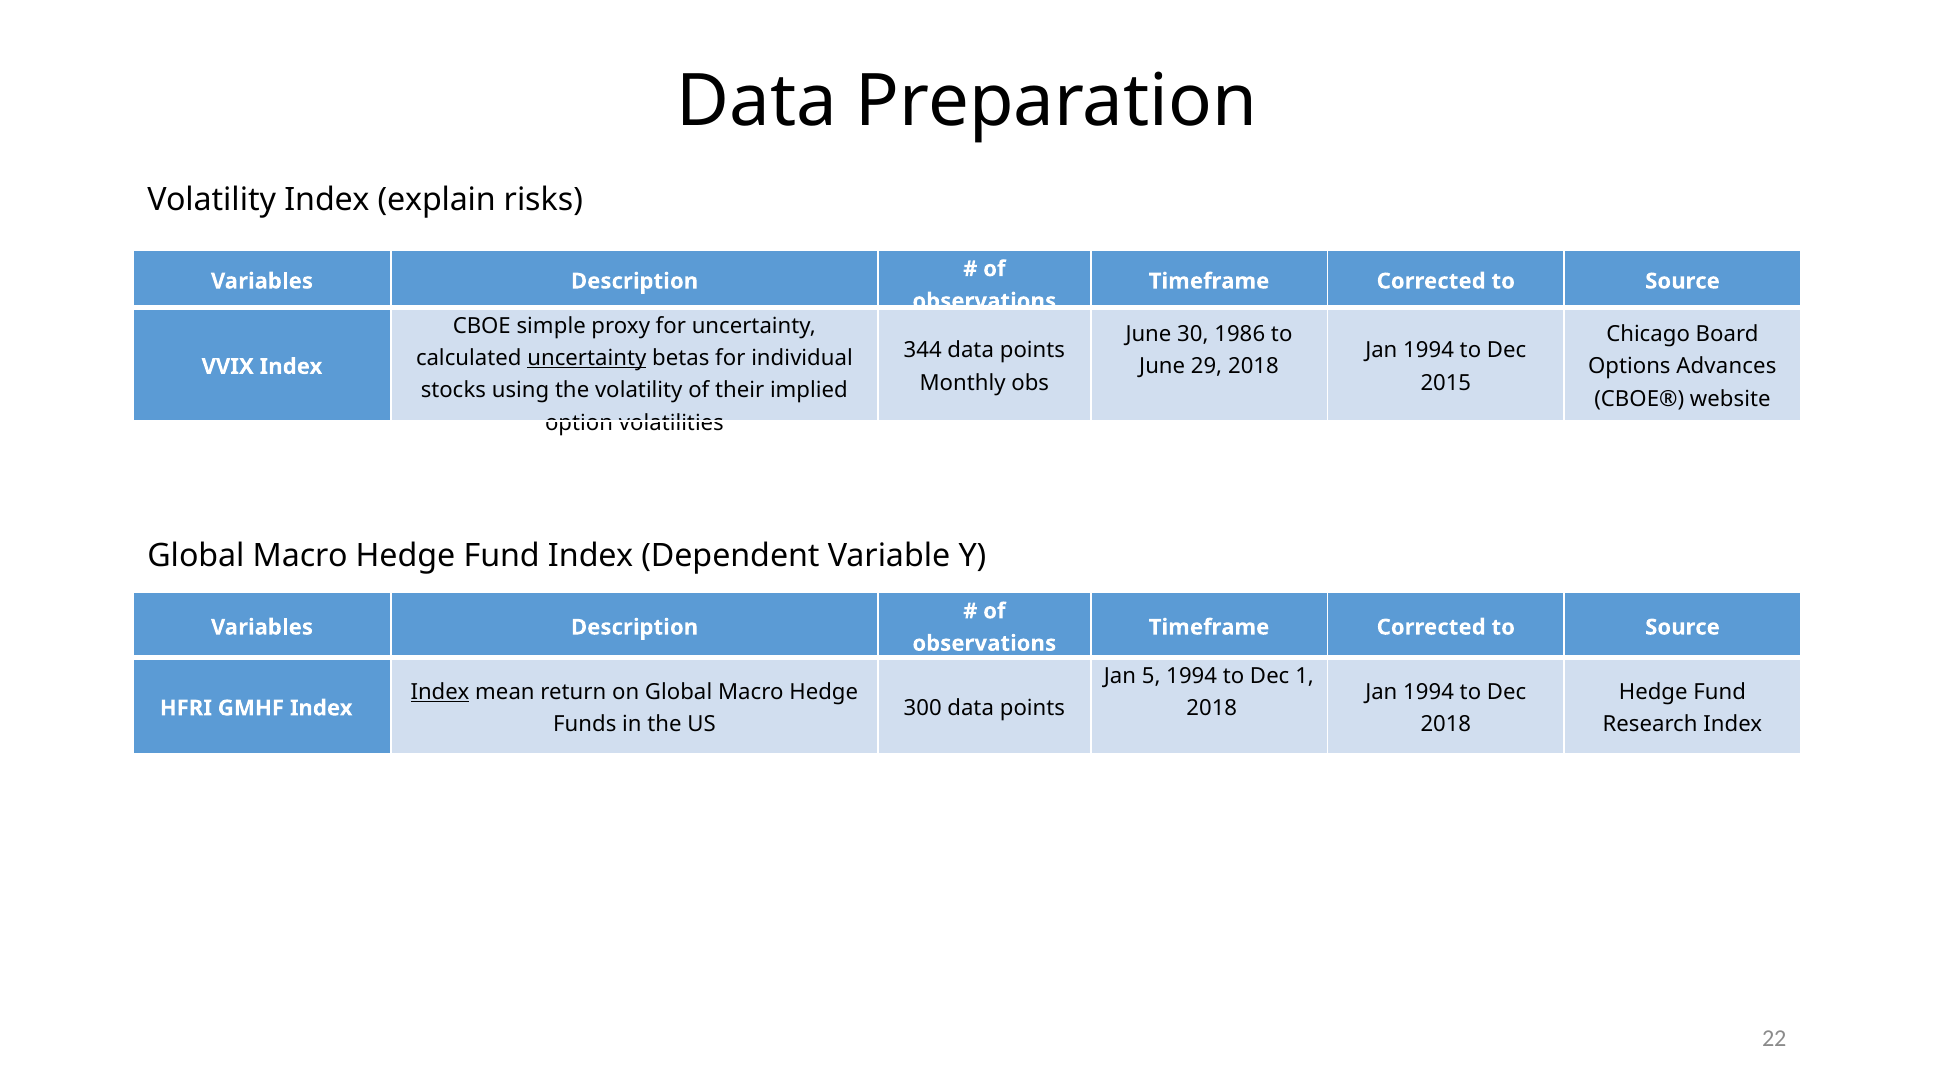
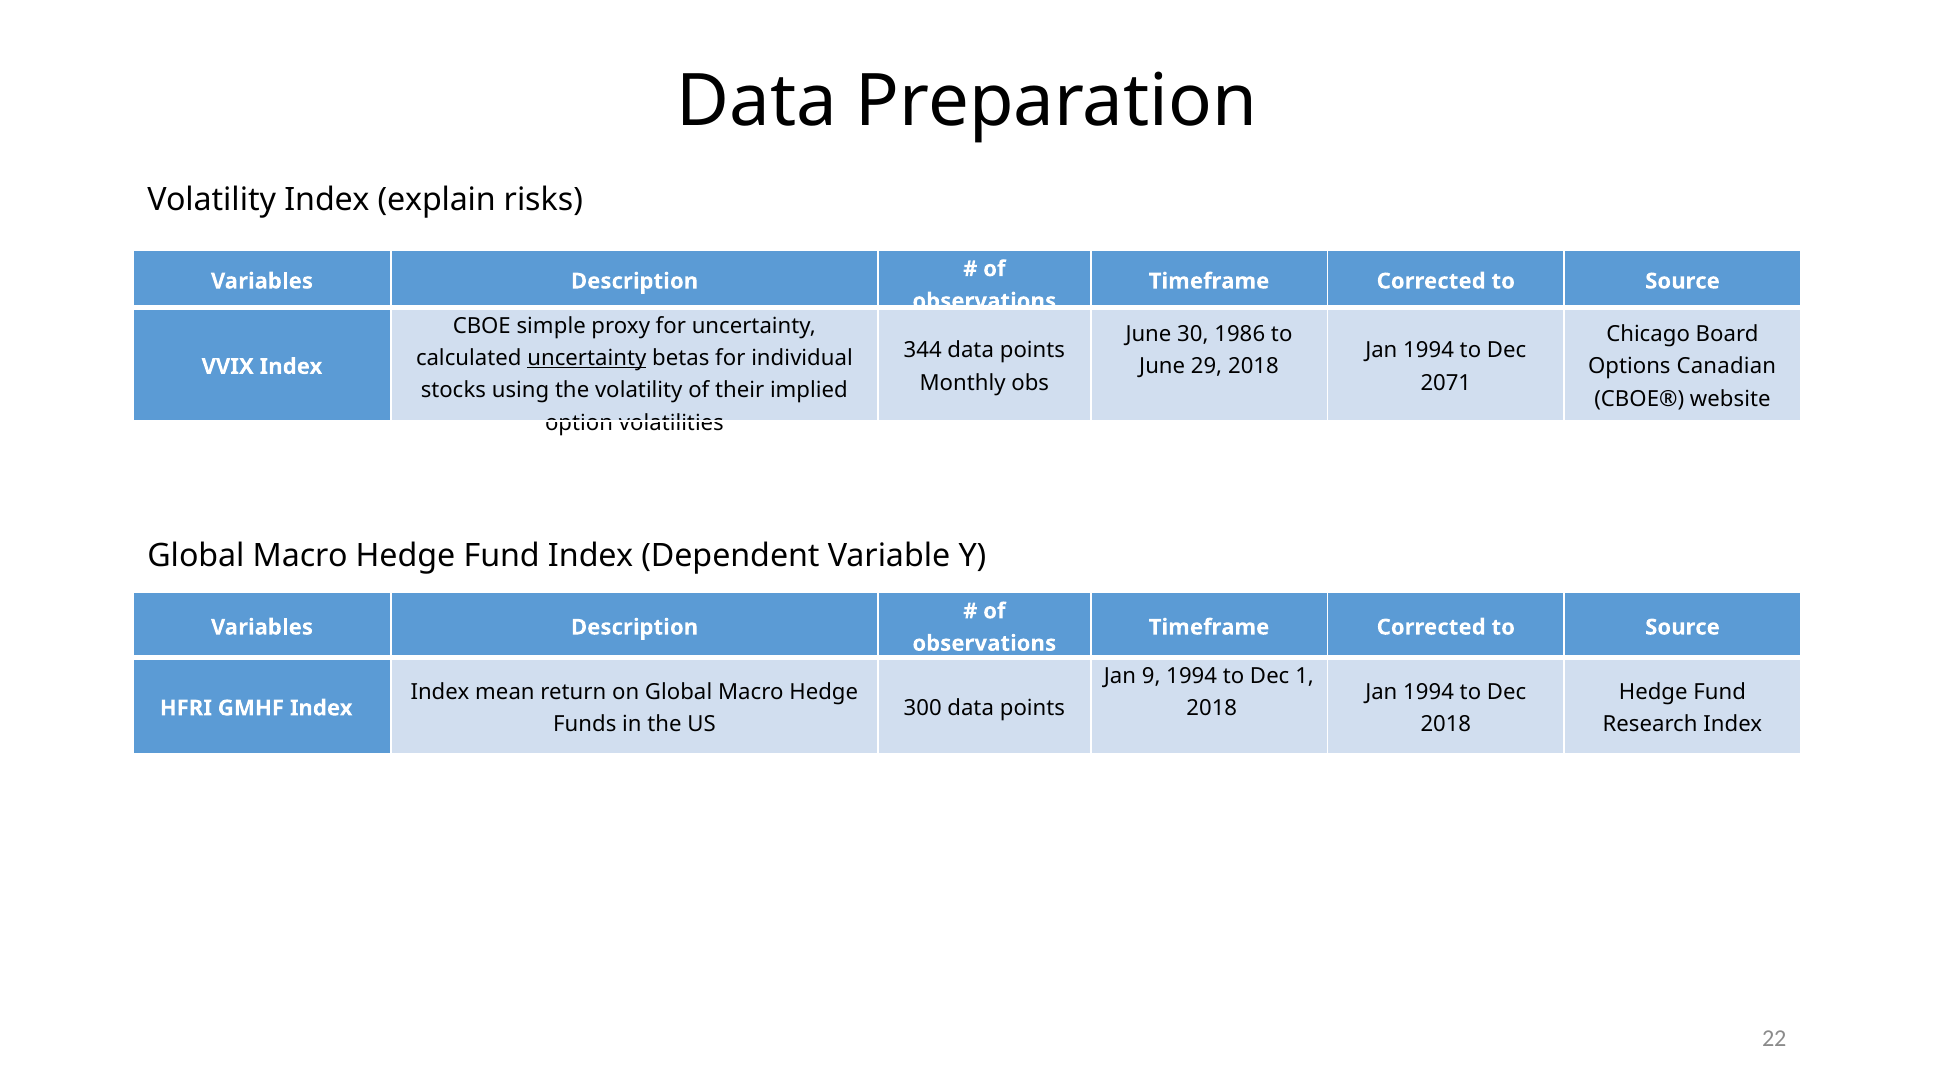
Advances: Advances -> Canadian
2015: 2015 -> 2071
5: 5 -> 9
Index at (440, 692) underline: present -> none
